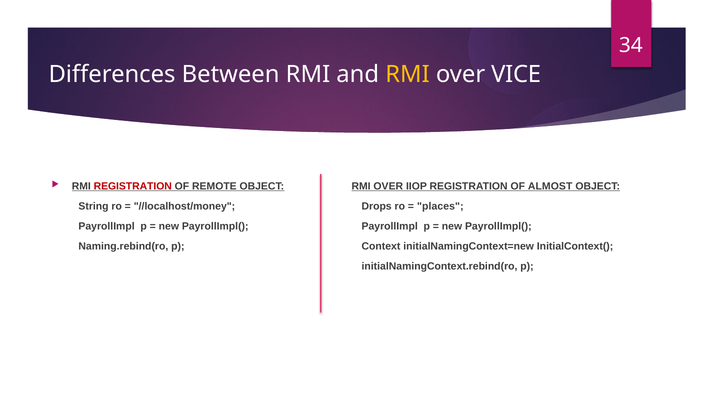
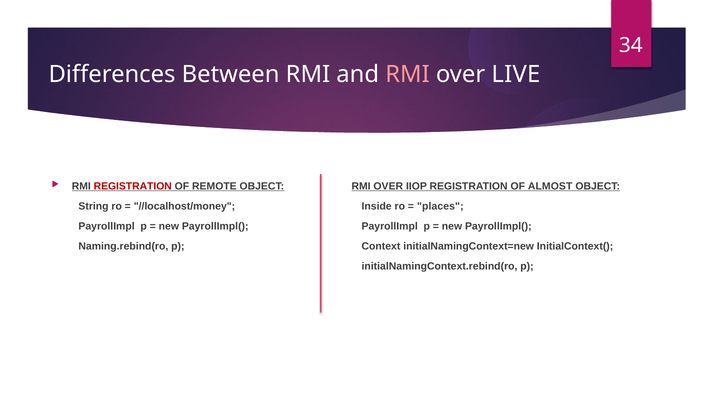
RMI at (407, 74) colour: yellow -> pink
VICE: VICE -> LIVE
Drops: Drops -> Inside
